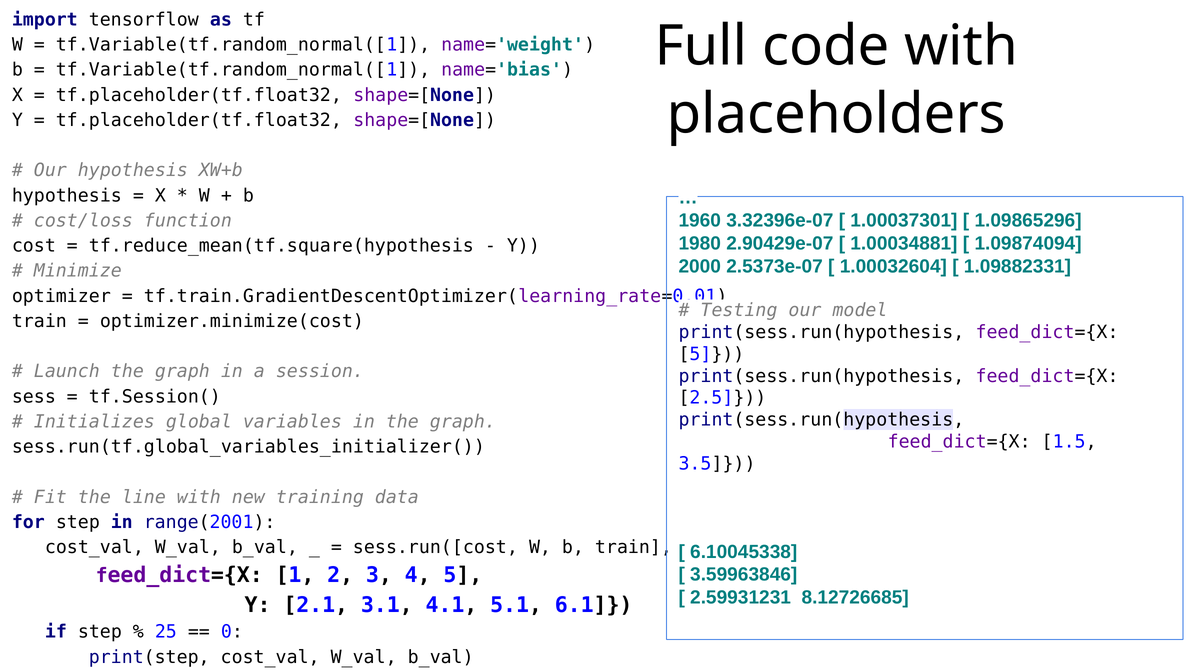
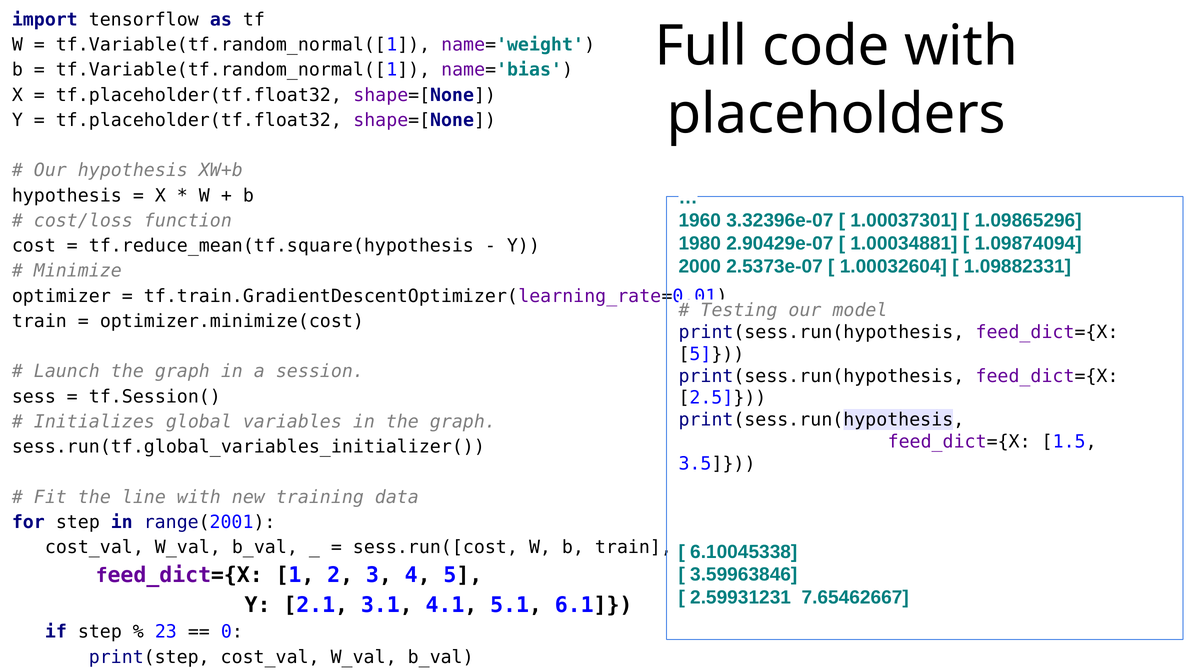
8.12726685: 8.12726685 -> 7.65462667
25: 25 -> 23
